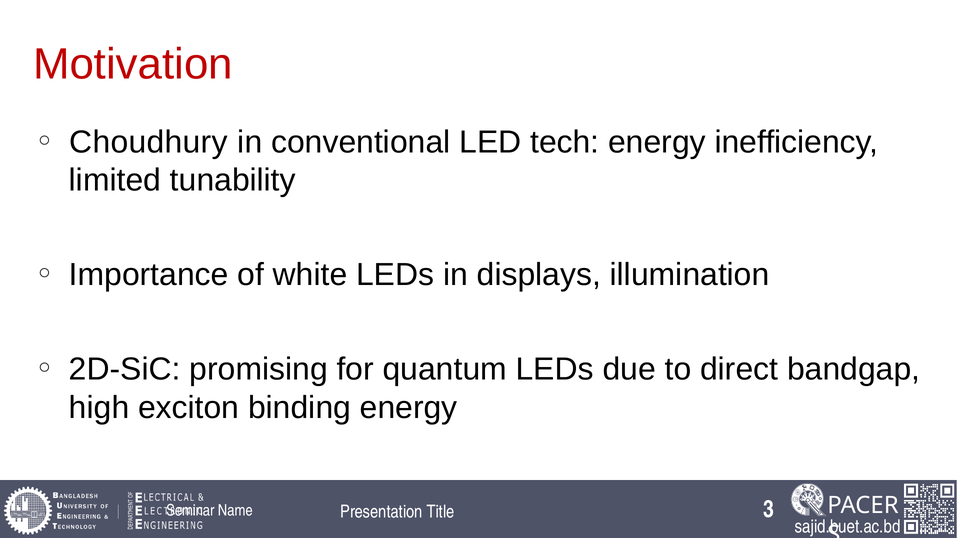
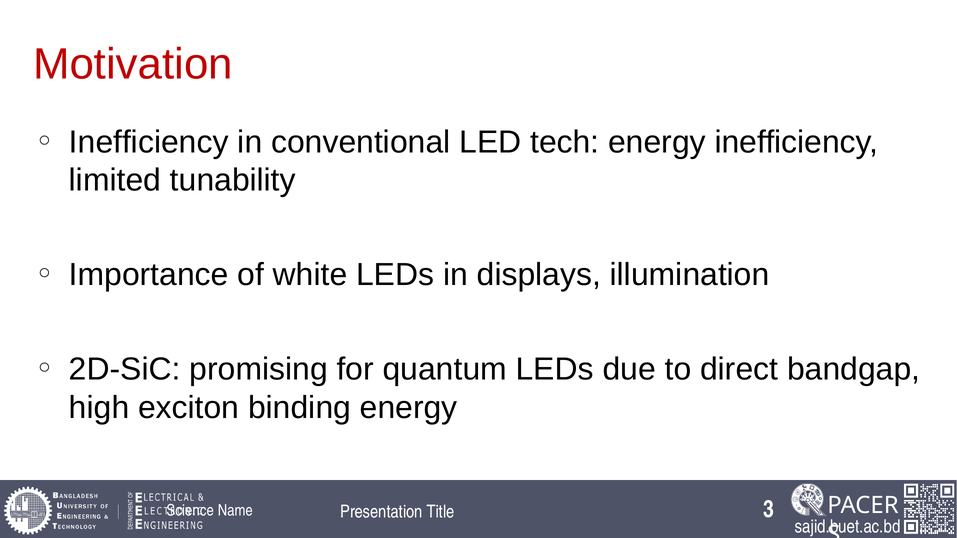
Choudhury at (149, 142): Choudhury -> Inefficiency
Seminar: Seminar -> Science
